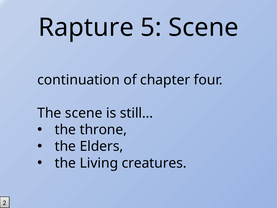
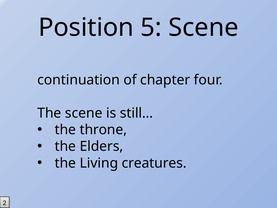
Rapture: Rapture -> Position
